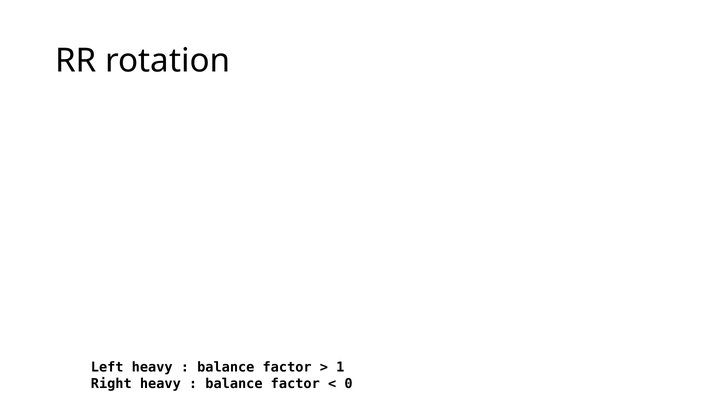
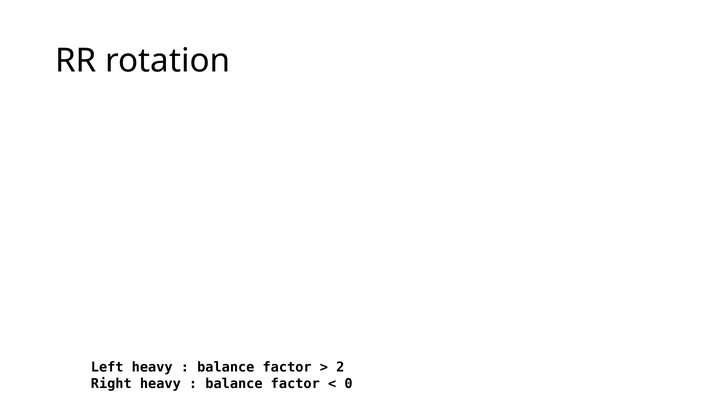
1: 1 -> 2
